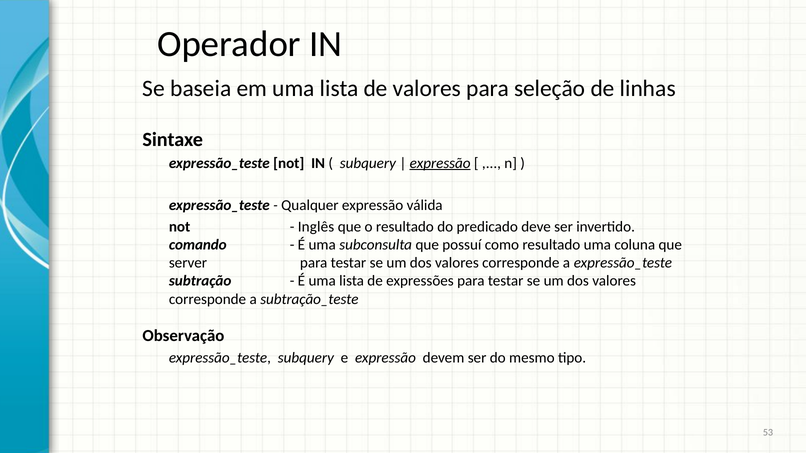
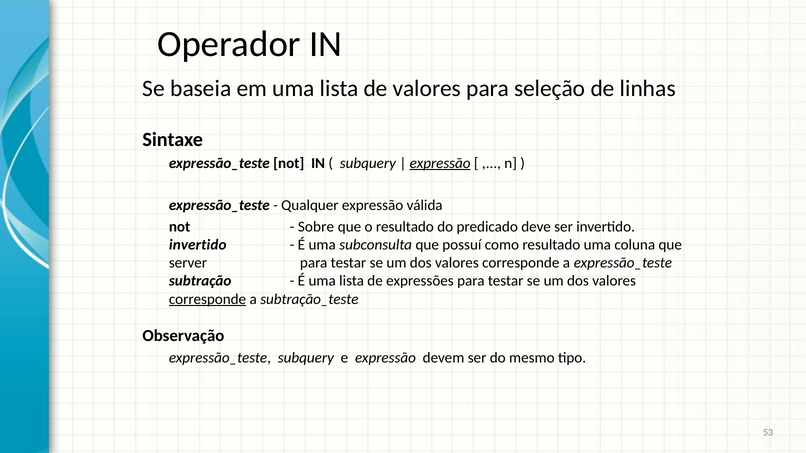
Inglês: Inglês -> Sobre
comando at (198, 245): comando -> invertido
corresponde at (207, 299) underline: none -> present
